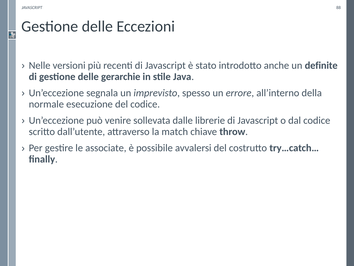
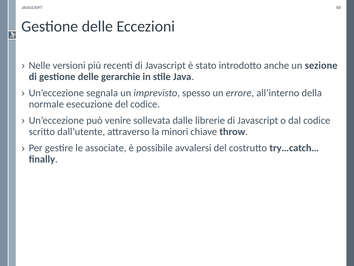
definite: definite -> sezione
match: match -> minori
